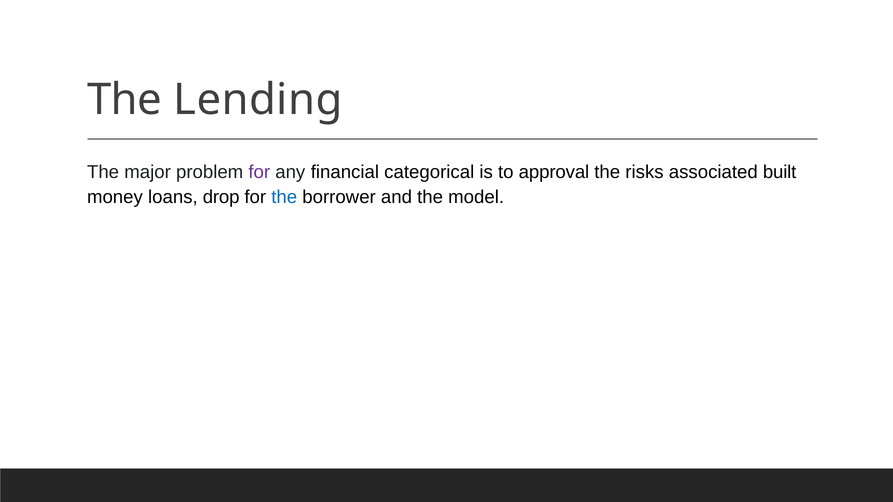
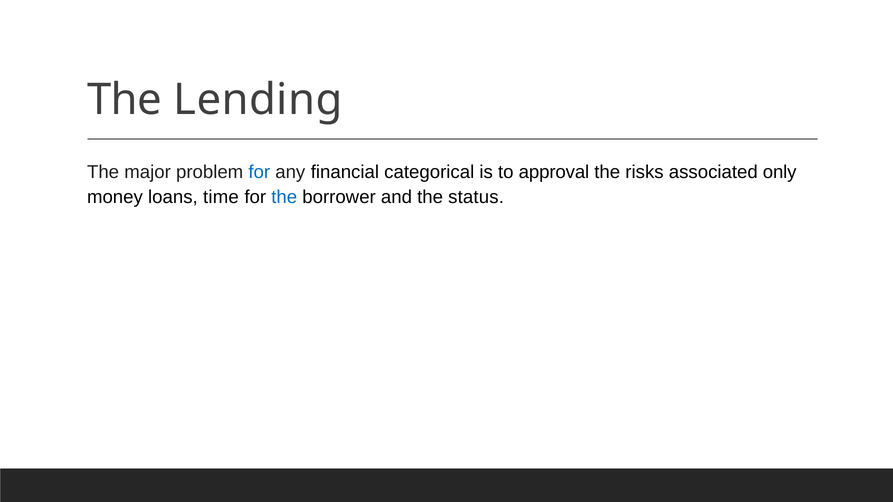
for at (259, 172) colour: purple -> blue
built: built -> only
drop: drop -> time
model: model -> status
